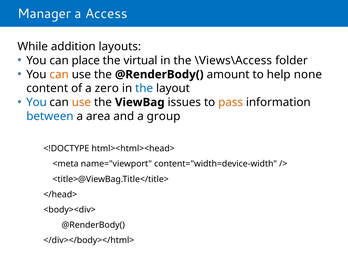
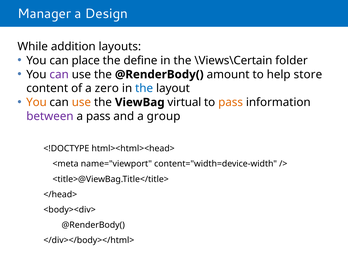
Access: Access -> Design
virtual: virtual -> define
\Views\Access: \Views\Access -> \Views\Certain
can at (59, 74) colour: orange -> purple
none: none -> store
You at (36, 102) colour: blue -> orange
issues: issues -> virtual
between colour: blue -> purple
a area: area -> pass
